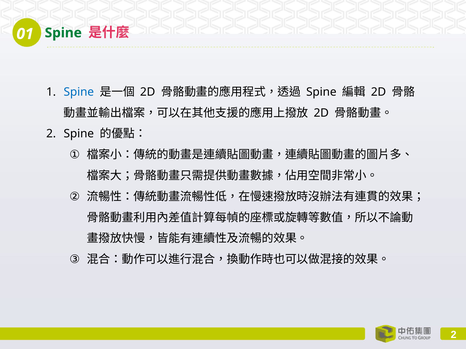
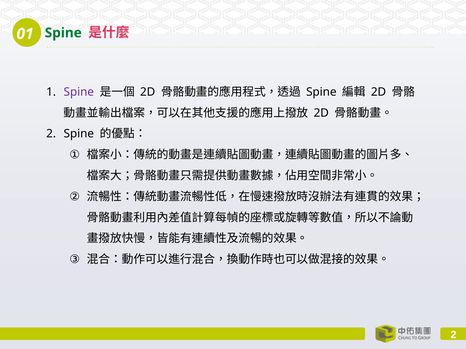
Spine at (79, 92) colour: blue -> purple
